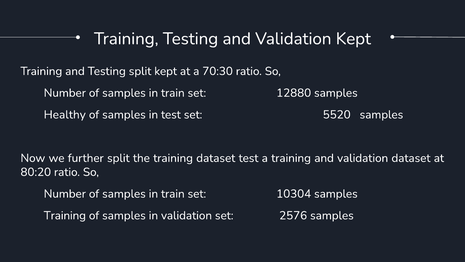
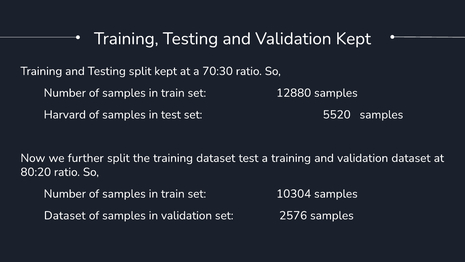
Healthy: Healthy -> Harvard
Training at (65, 215): Training -> Dataset
